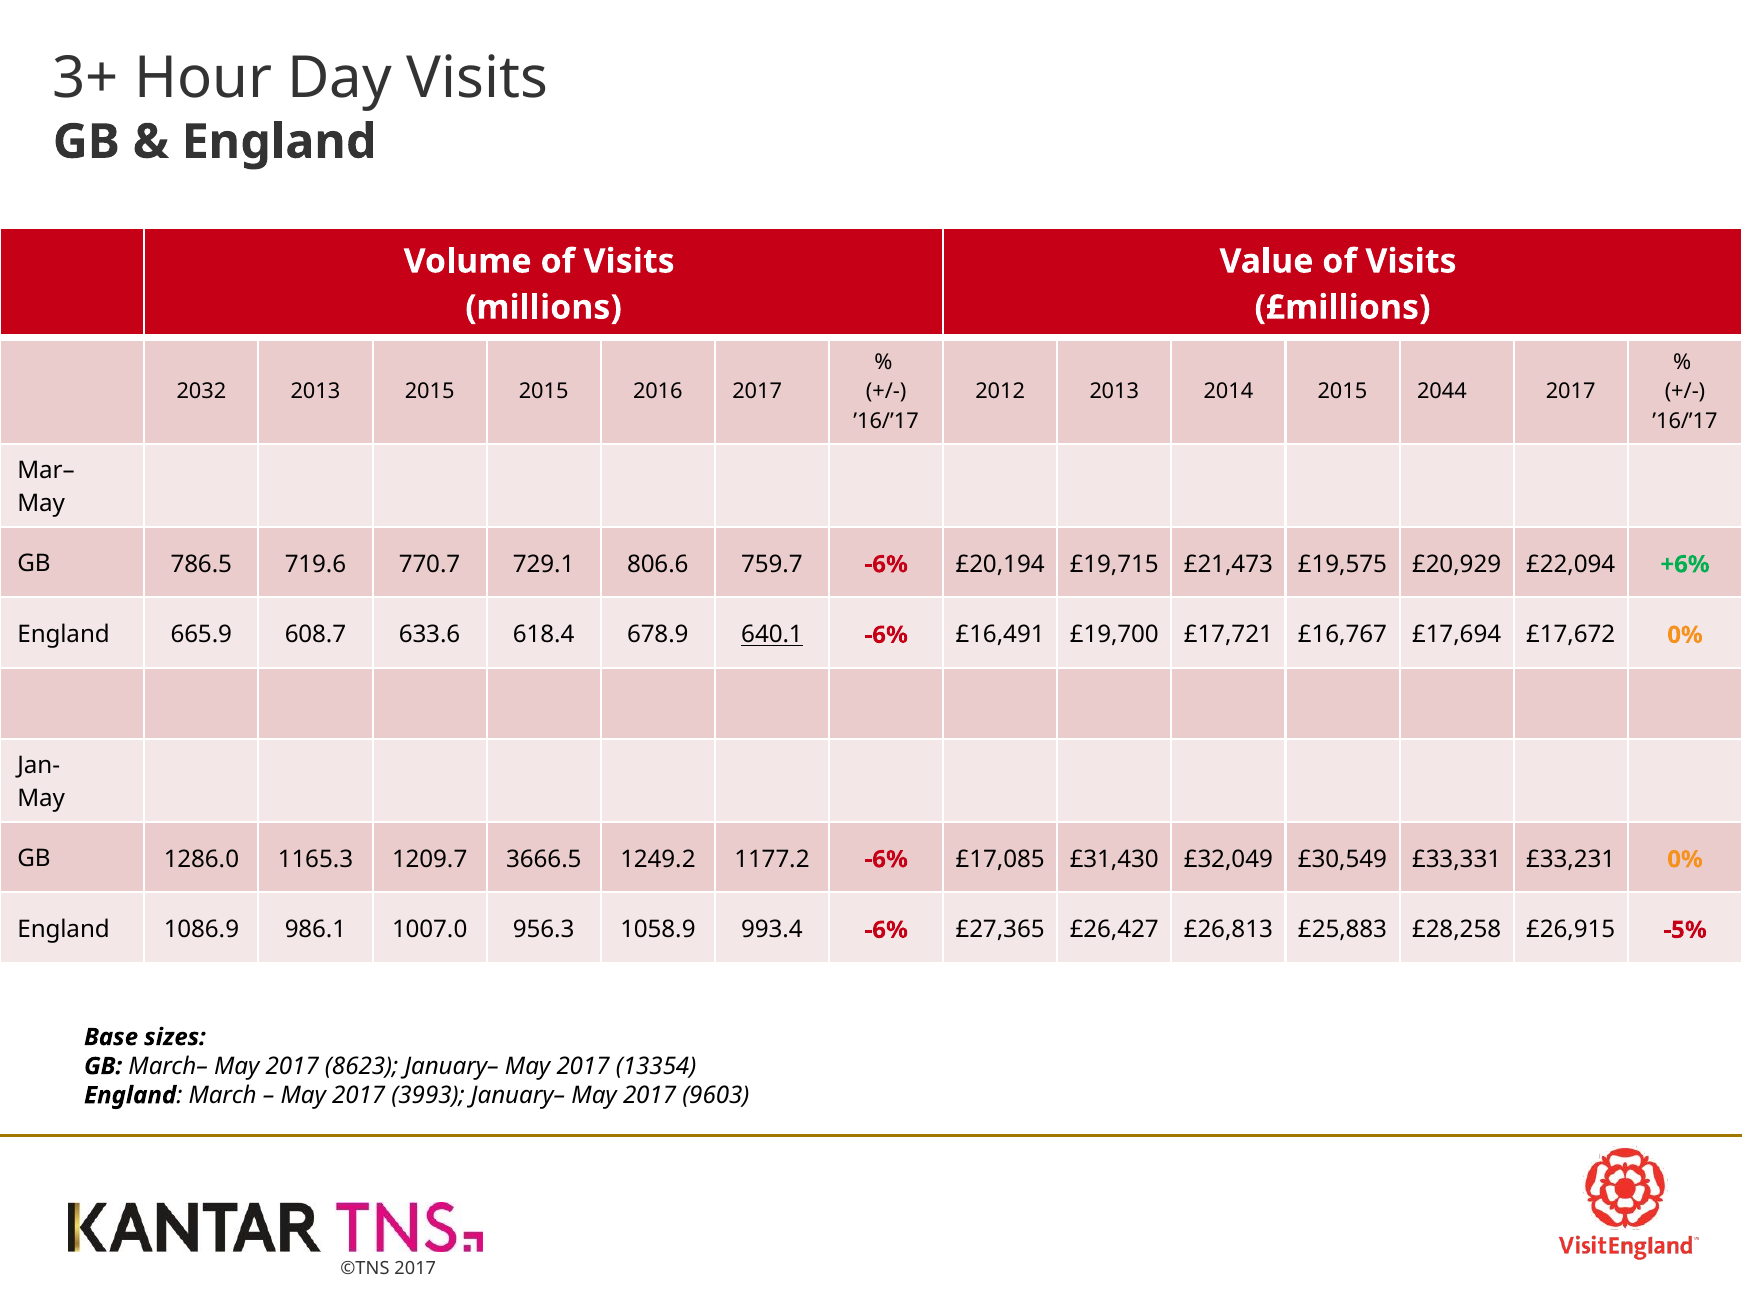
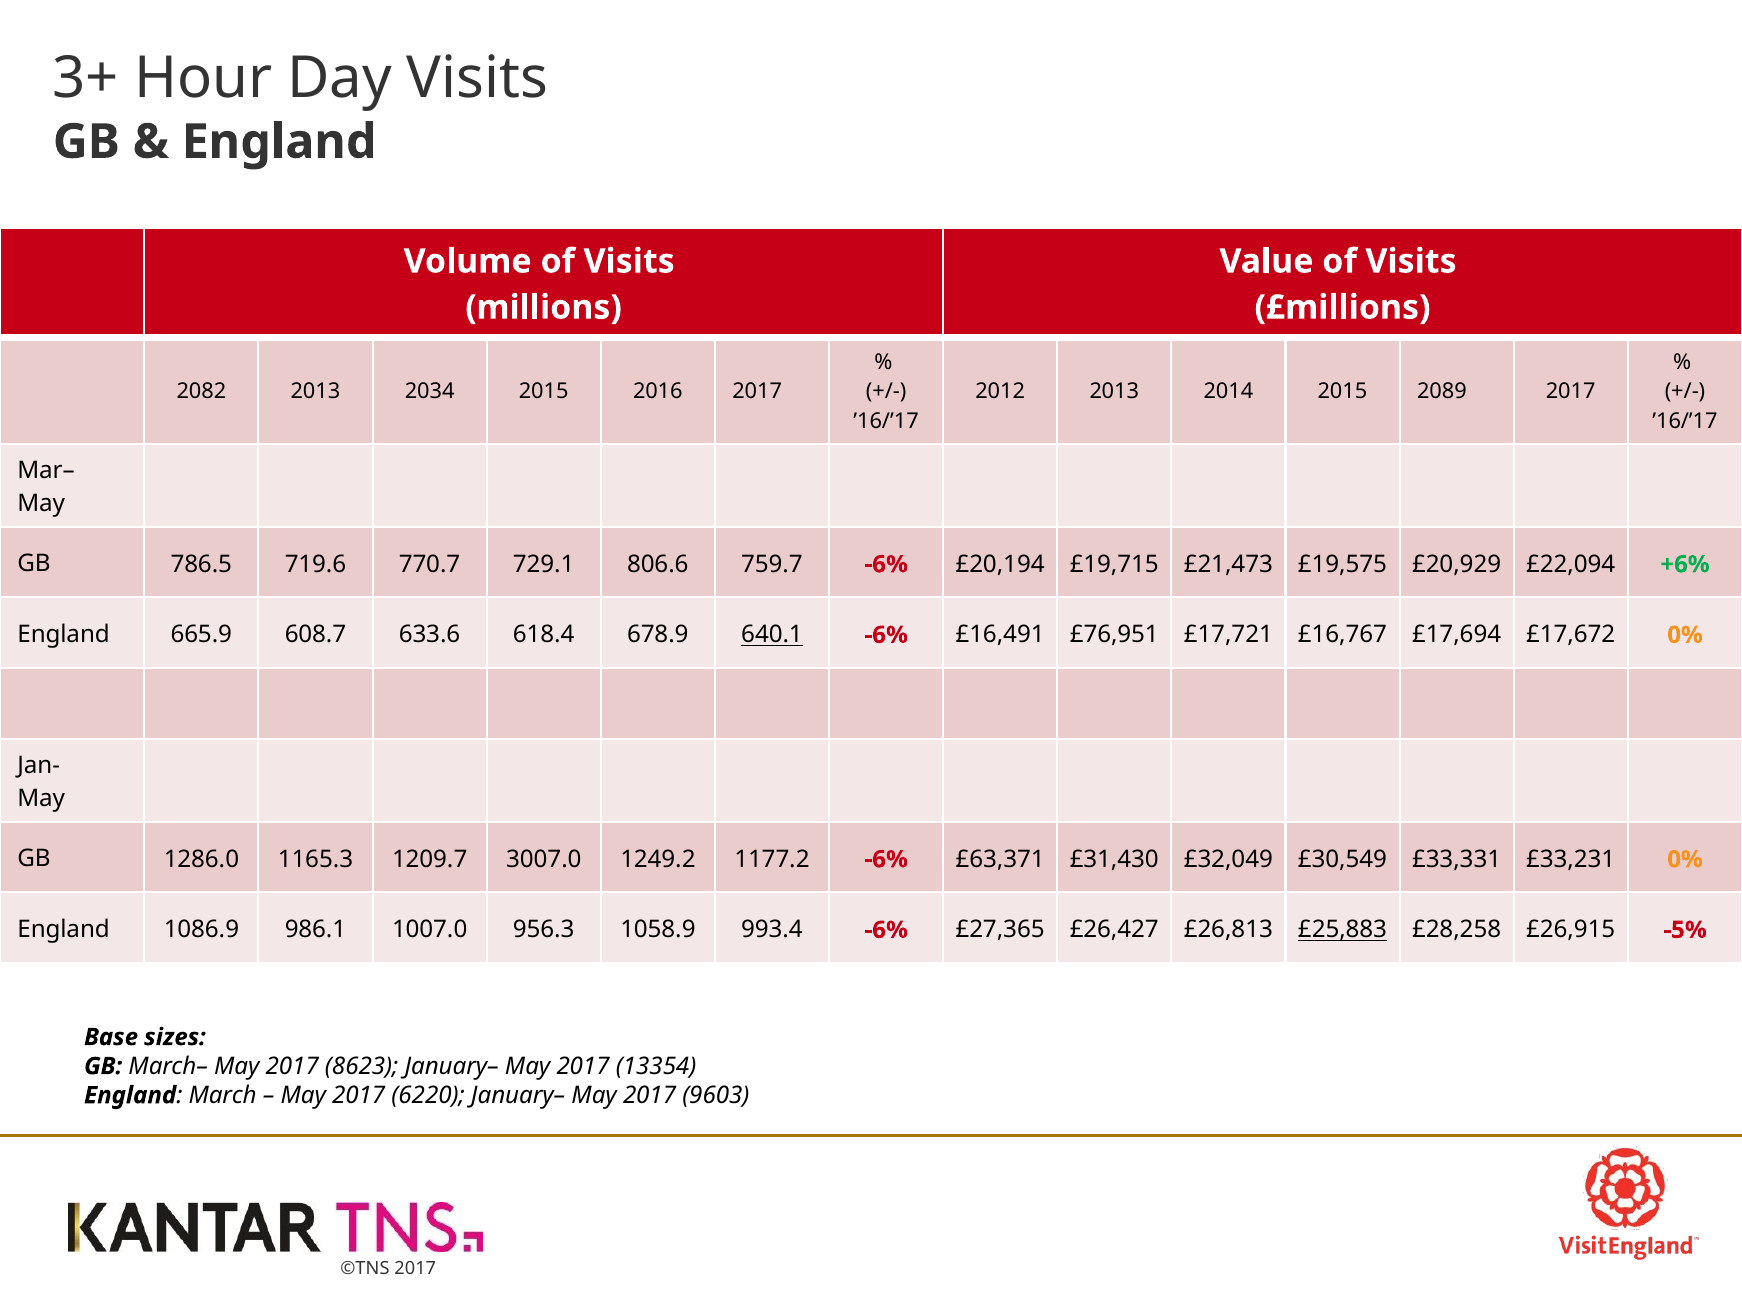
2032: 2032 -> 2082
2013 2015: 2015 -> 2034
2044: 2044 -> 2089
£19,700: £19,700 -> £76,951
3666.5: 3666.5 -> 3007.0
£17,085: £17,085 -> £63,371
£25,883 underline: none -> present
3993: 3993 -> 6220
